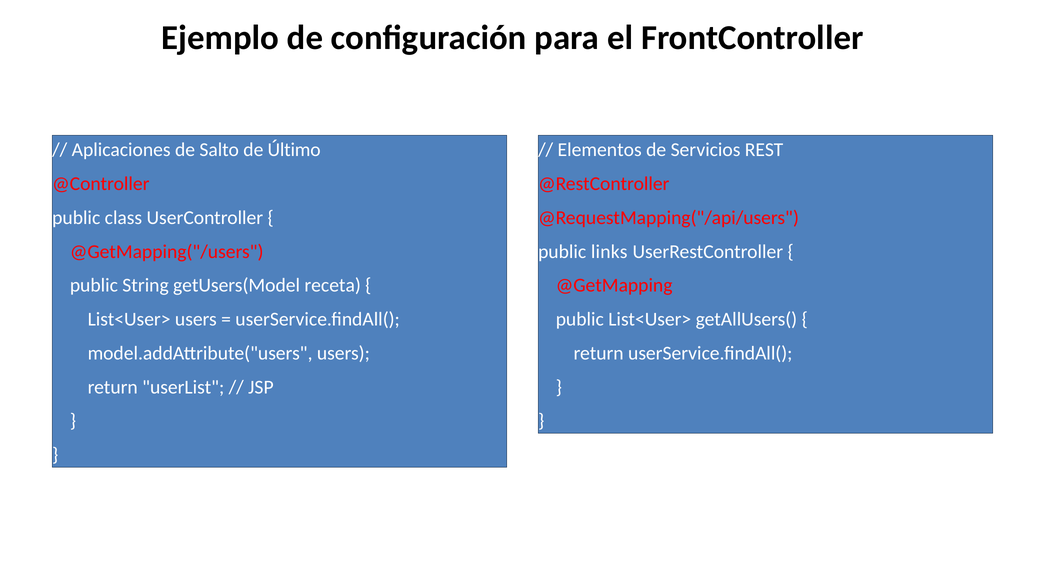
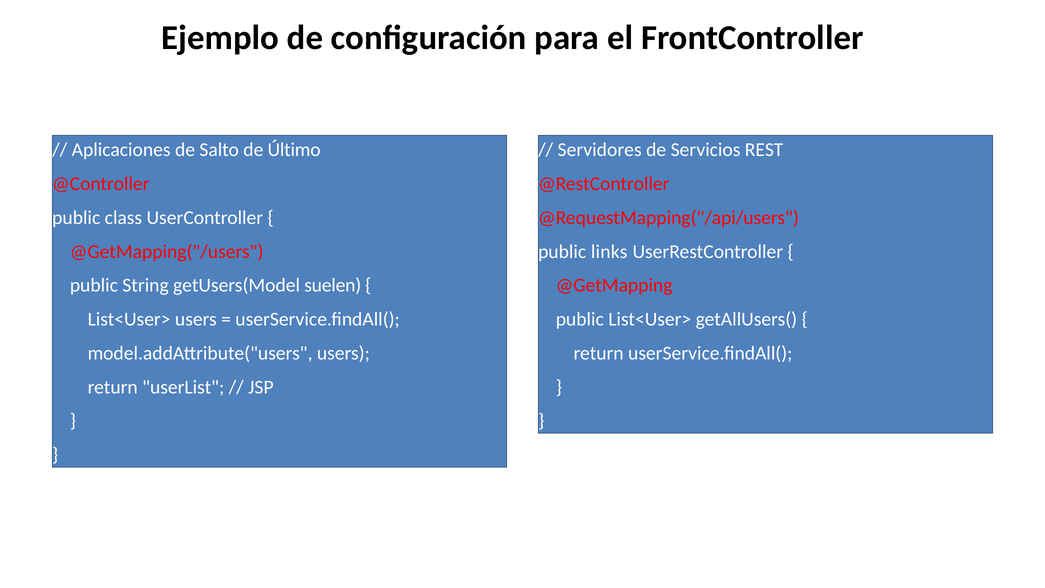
Elementos: Elementos -> Servidores
receta: receta -> suelen
